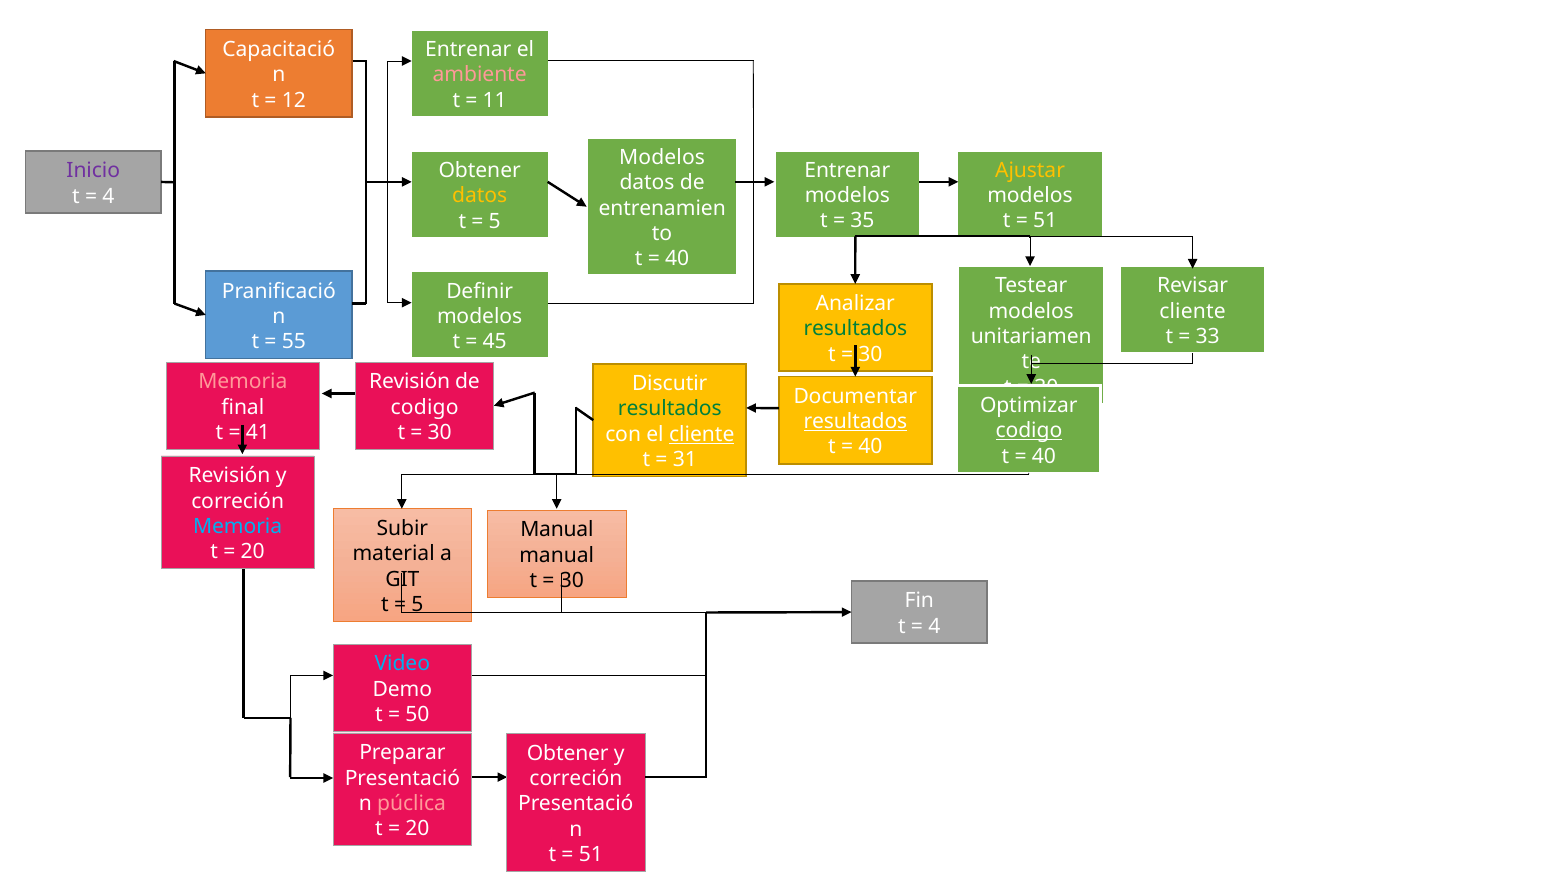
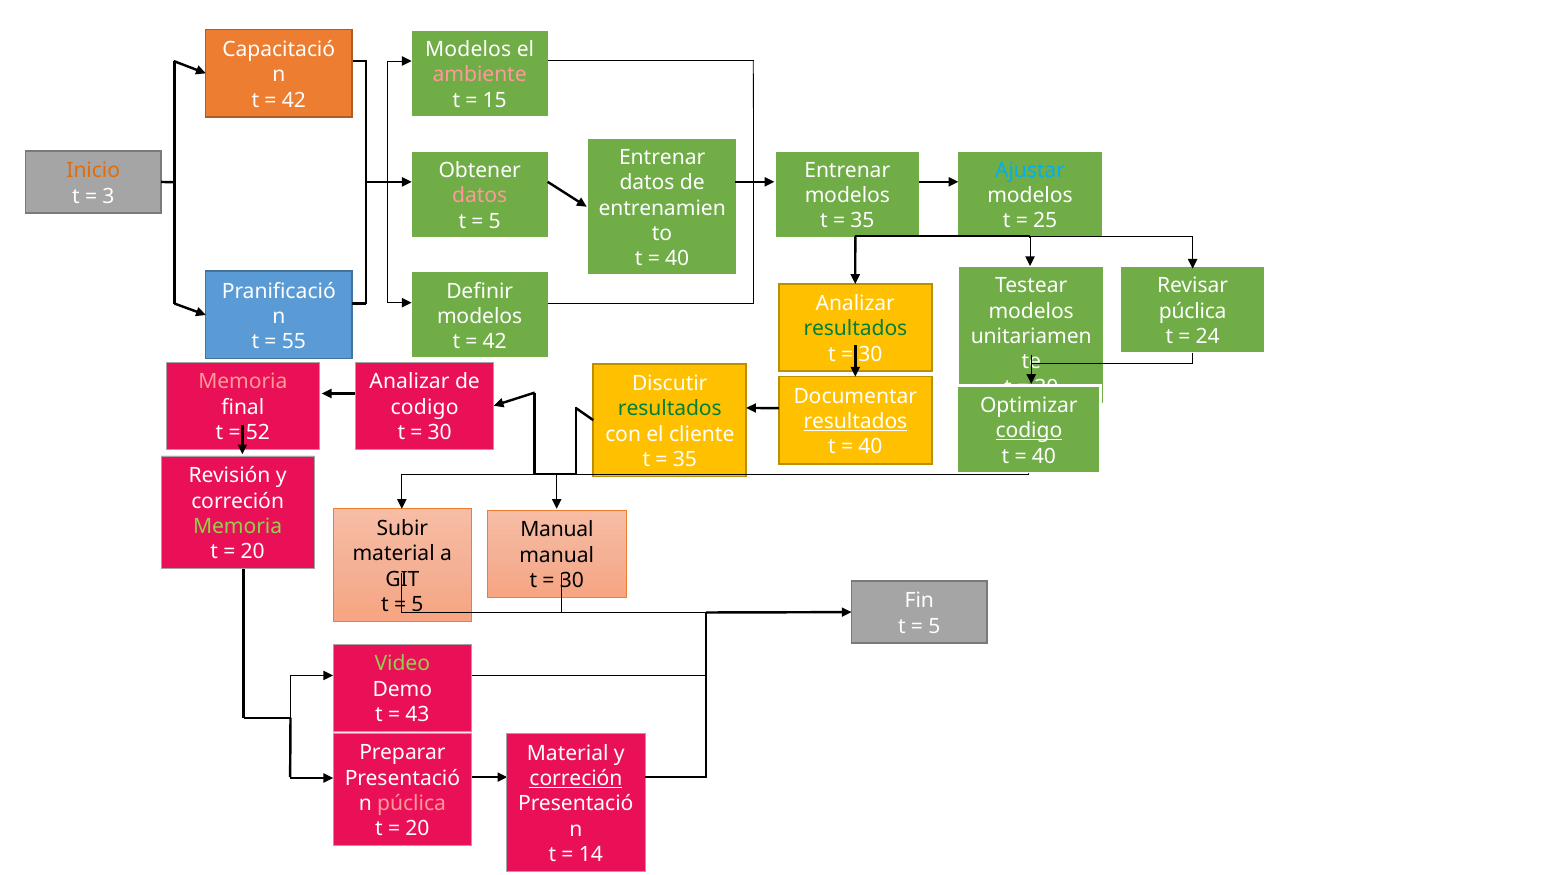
Entrenar at (468, 50): Entrenar -> Modelos
12 at (294, 100): 12 -> 42
11: 11 -> 15
Modelos at (662, 158): Modelos -> Entrenar
Ajustar colour: yellow -> light blue
Inicio colour: purple -> orange
datos at (480, 196) colour: yellow -> pink
4 at (108, 196): 4 -> 3
51 at (1045, 221): 51 -> 25
cliente at (1193, 311): cliente -> púclica
33: 33 -> 24
45 at (495, 342): 45 -> 42
Revisión at (410, 382): Revisión -> Analizar
41: 41 -> 52
cliente at (702, 434) underline: present -> none
31 at (685, 460): 31 -> 35
Memoria at (238, 527) colour: light blue -> light green
4 at (934, 626): 4 -> 5
Video colour: light blue -> light green
50: 50 -> 43
Obtener at (568, 754): Obtener -> Material
correción at (576, 779) underline: none -> present
51 at (591, 855): 51 -> 14
